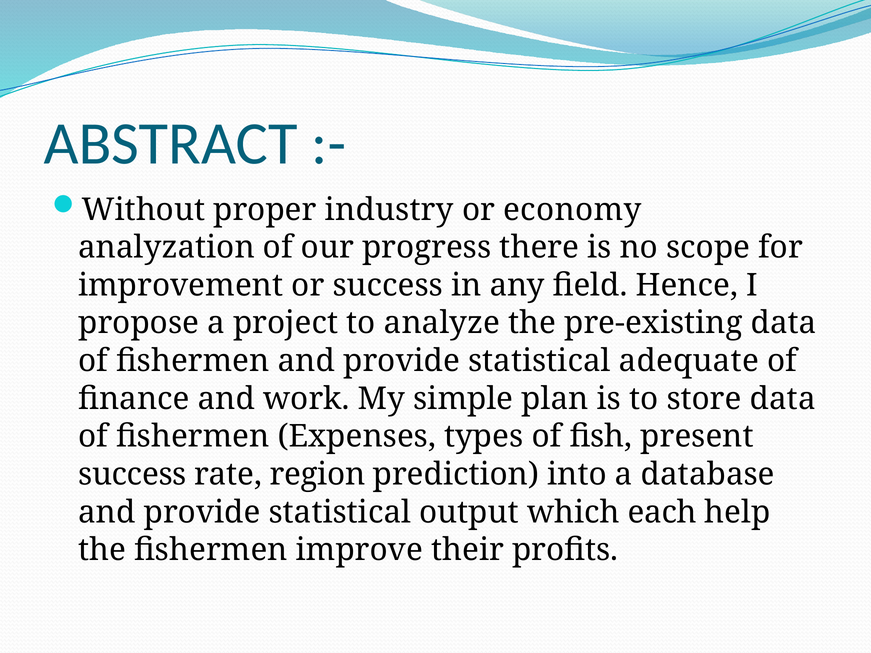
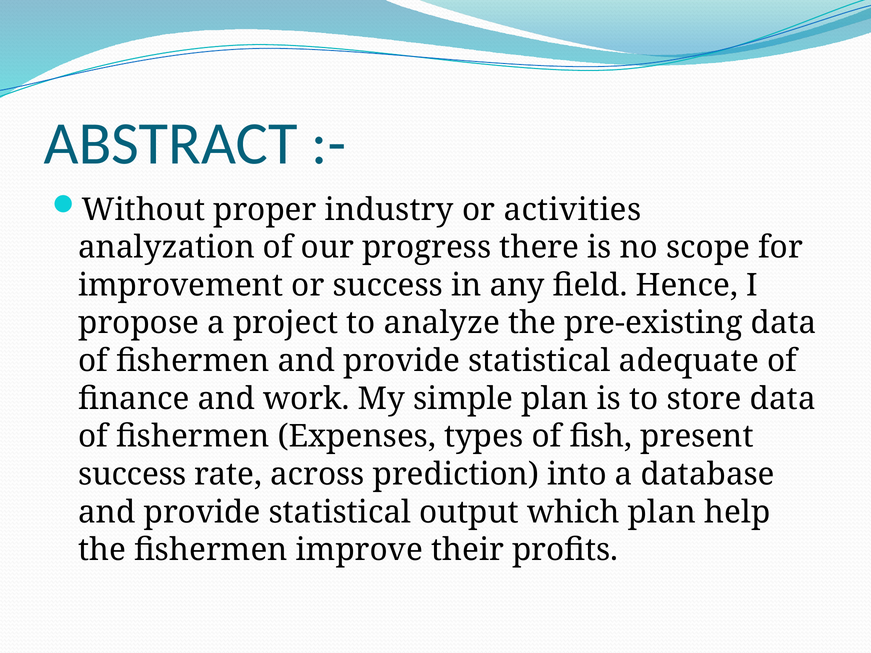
economy: economy -> activities
region: region -> across
which each: each -> plan
